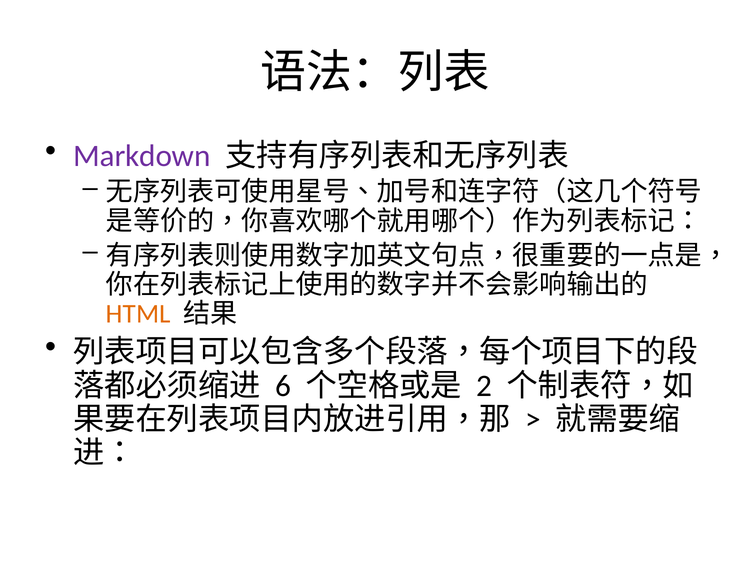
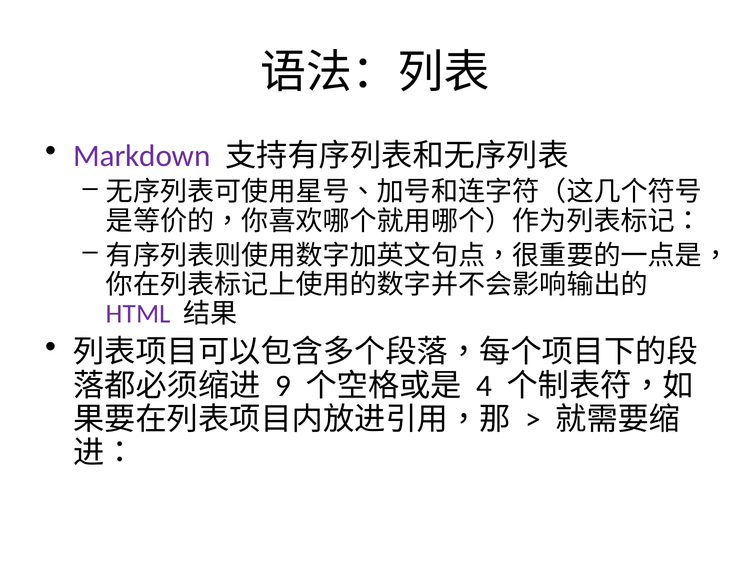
HTML colour: orange -> purple
6: 6 -> 9
2: 2 -> 4
